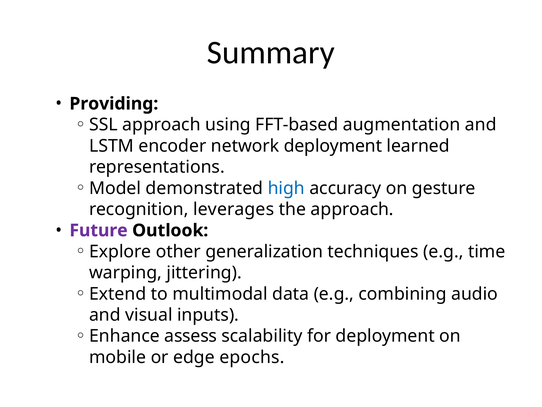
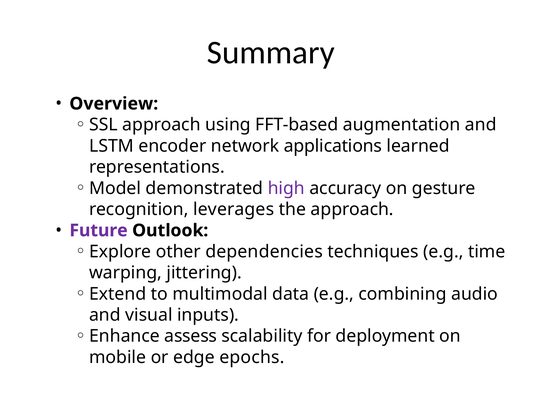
Providing: Providing -> Overview
network deployment: deployment -> applications
high colour: blue -> purple
generalization: generalization -> dependencies
